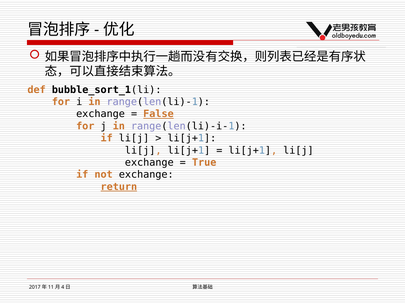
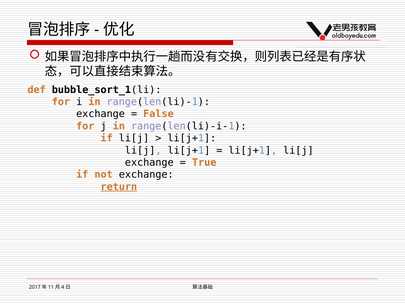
False underline: present -> none
